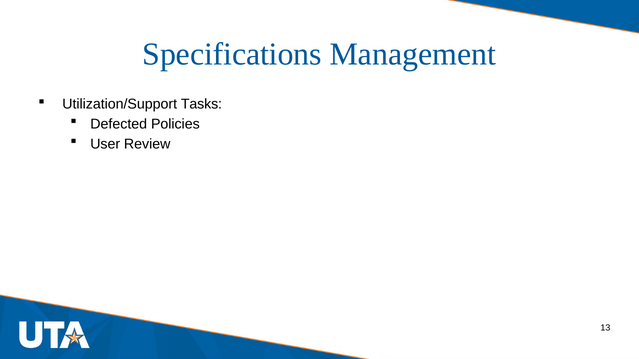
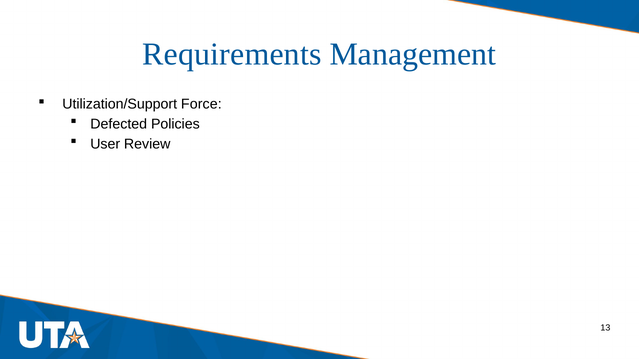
Specifications: Specifications -> Requirements
Tasks: Tasks -> Force
